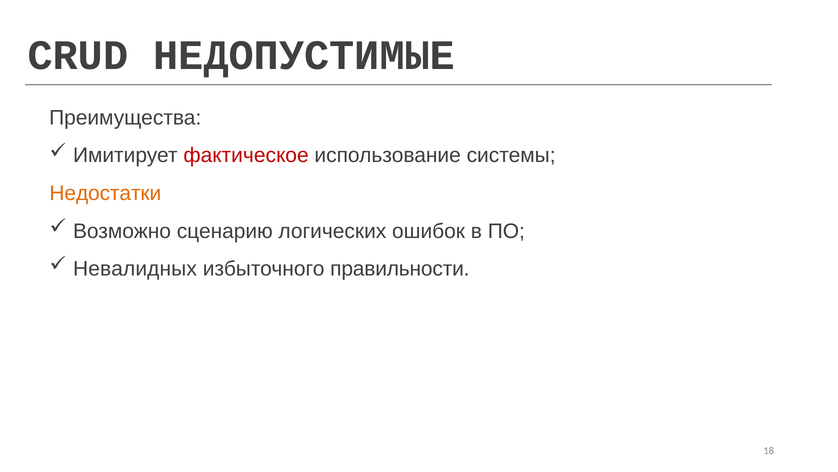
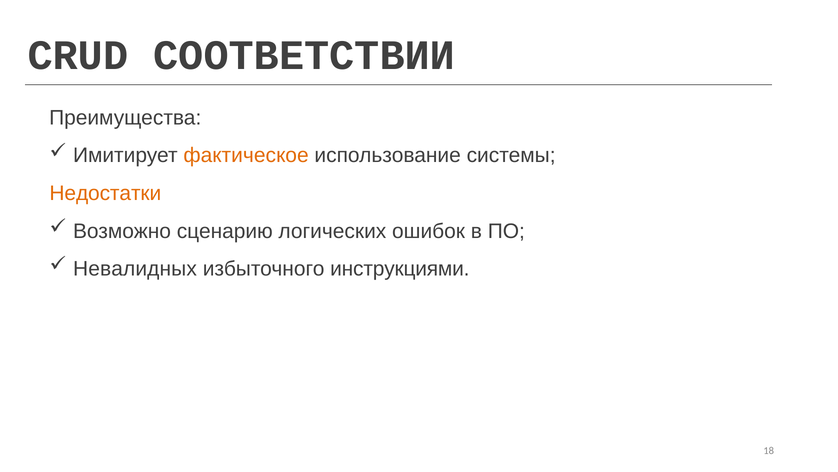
НЕДОПУСТИМЫЕ: НЕДОПУСТИМЫЕ -> СООТВЕТСТВИИ
фактическое colour: red -> orange
правильности: правильности -> инструкциями
